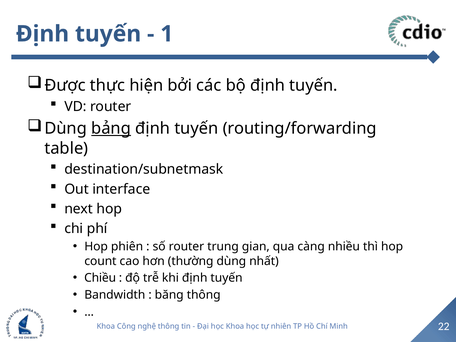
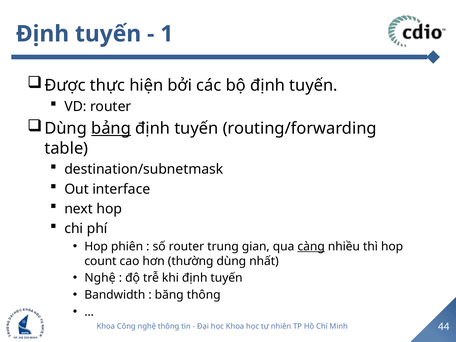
càng underline: none -> present
Chiều at (100, 278): Chiều -> Nghệ
22: 22 -> 44
